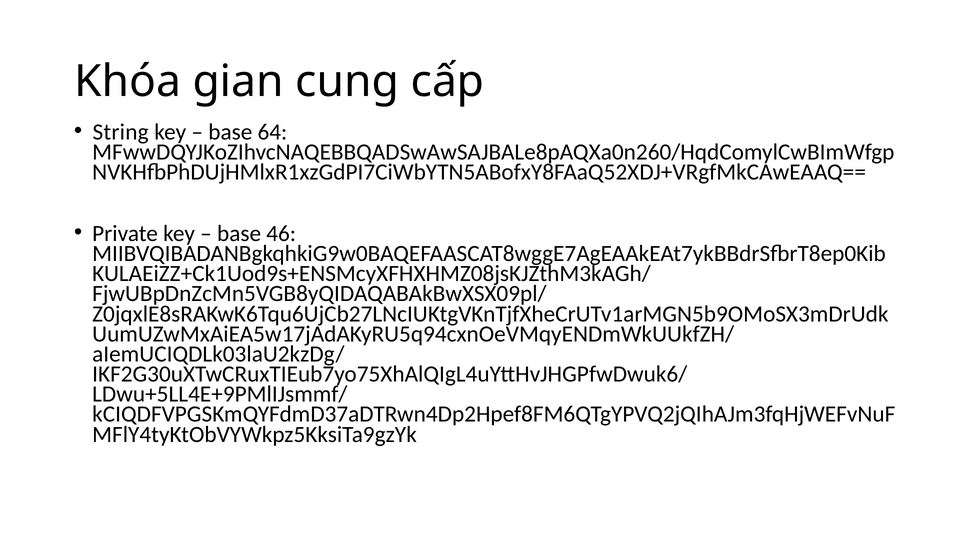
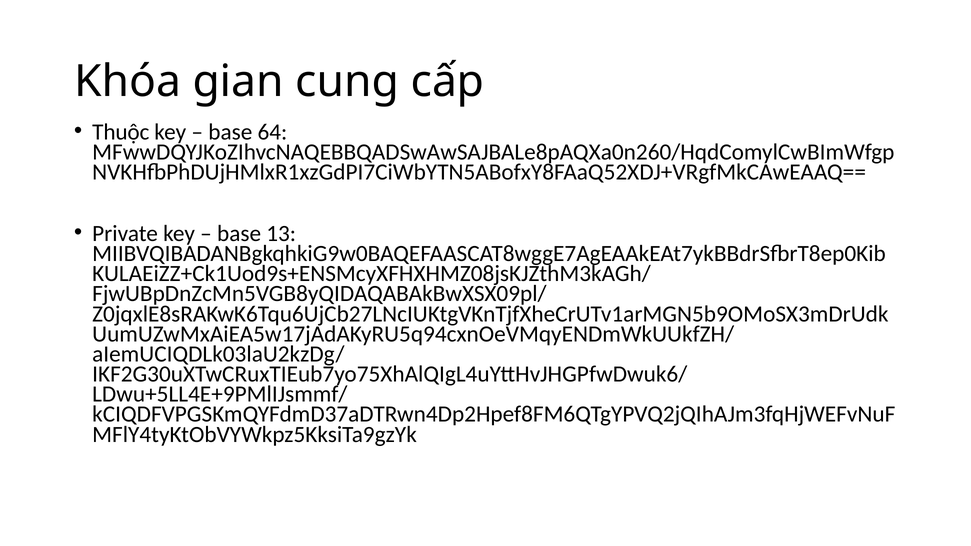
String: String -> Thuộc
46: 46 -> 13
